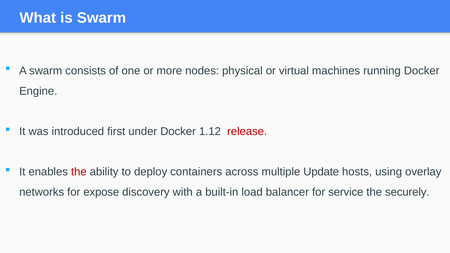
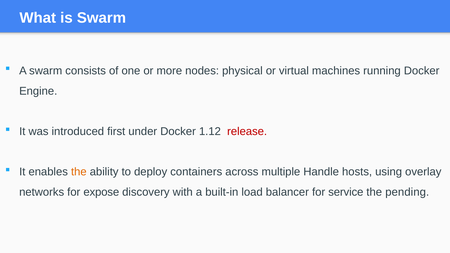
the at (79, 172) colour: red -> orange
Update: Update -> Handle
securely: securely -> pending
